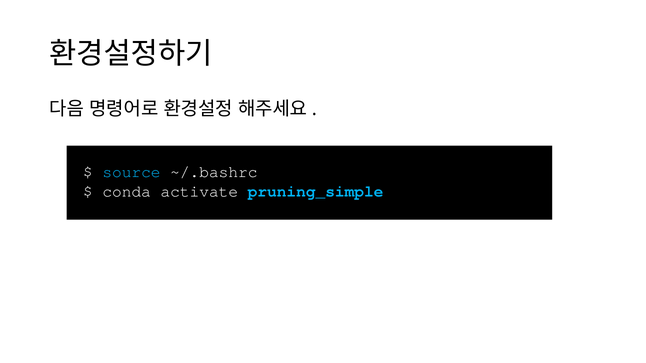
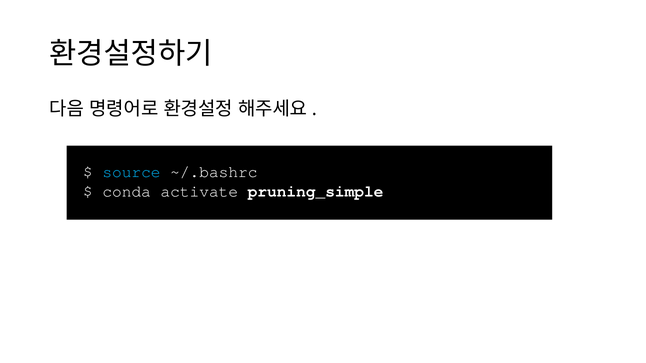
pruning_simple colour: light blue -> white
